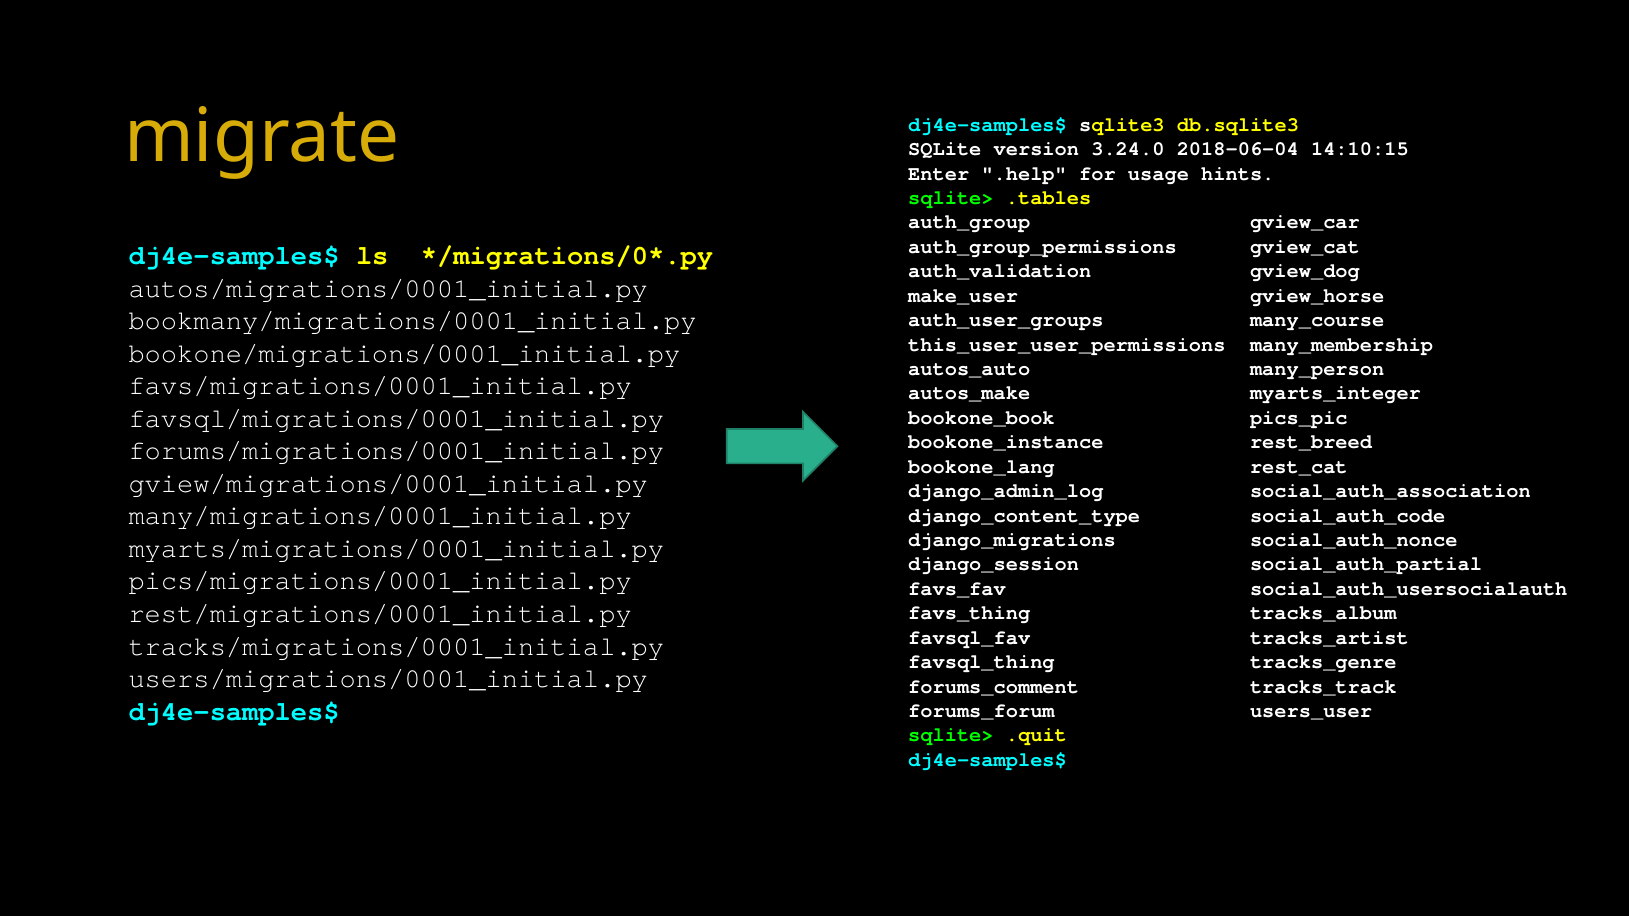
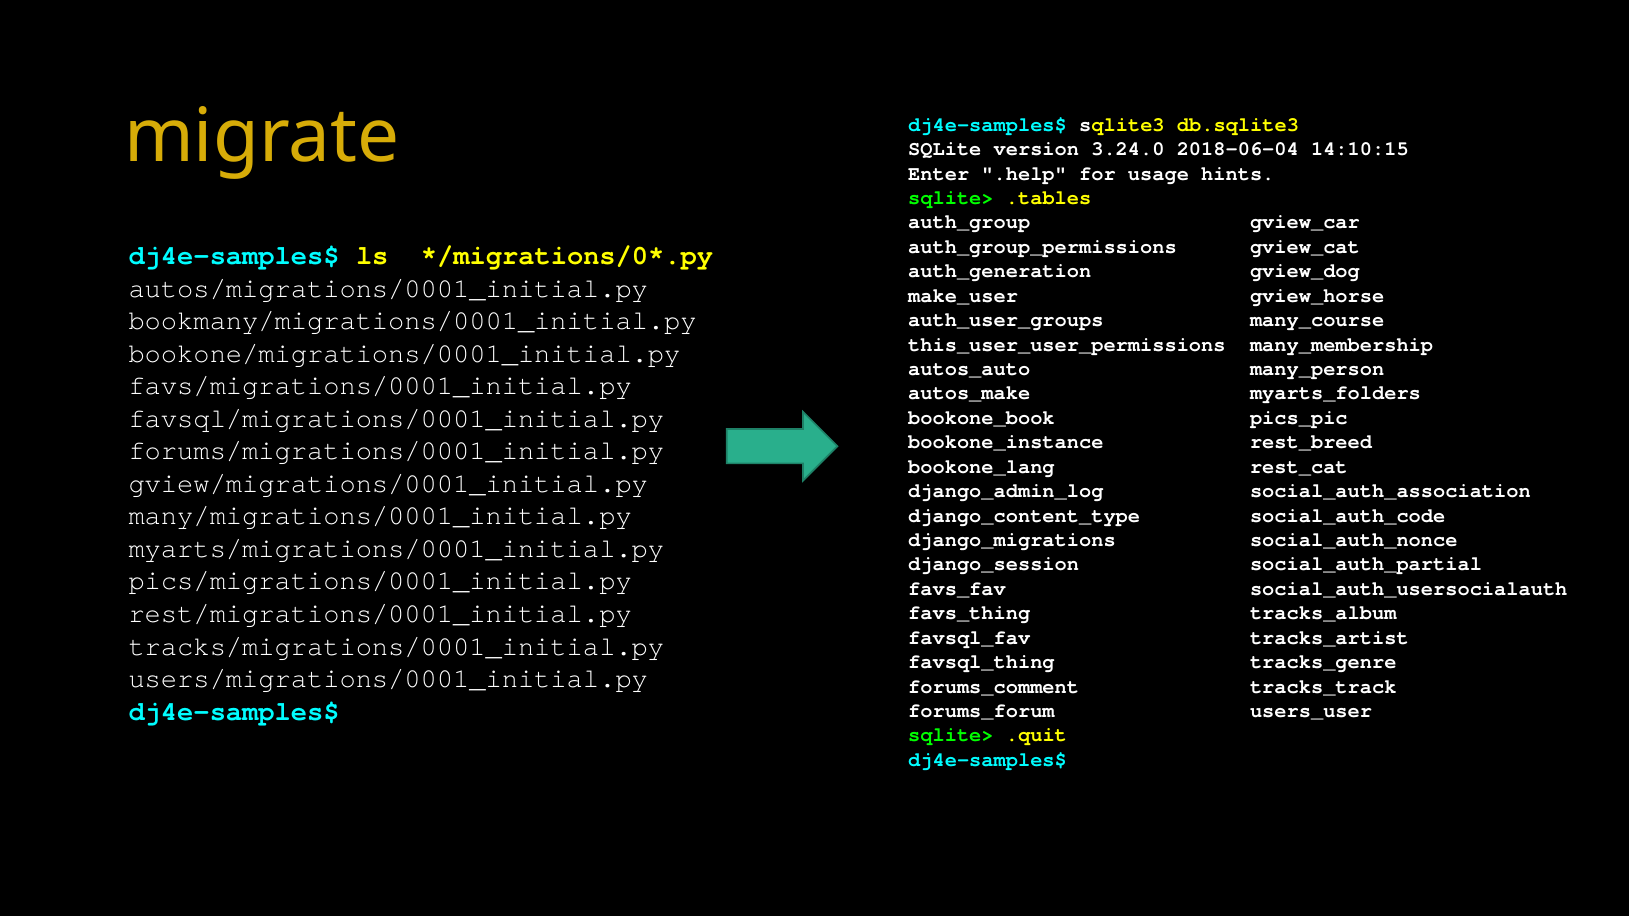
auth_validation: auth_validation -> auth_generation
myarts_integer: myarts_integer -> myarts_folders
